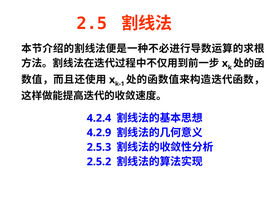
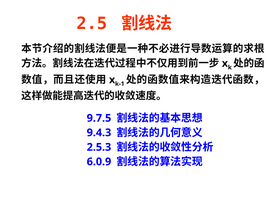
4.2.4: 4.2.4 -> 9.7.5
4.2.9: 4.2.9 -> 9.4.3
2.5.2: 2.5.2 -> 6.0.9
